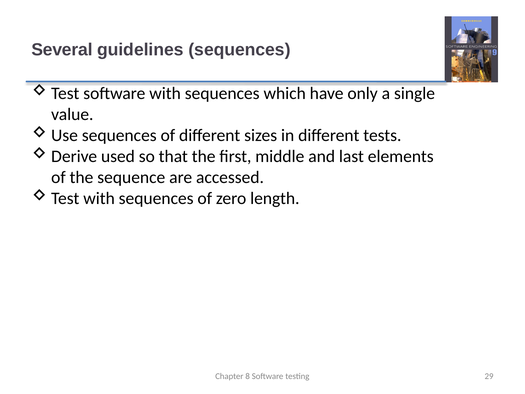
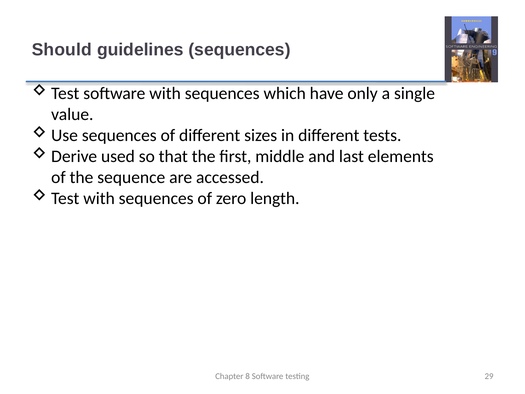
Several: Several -> Should
